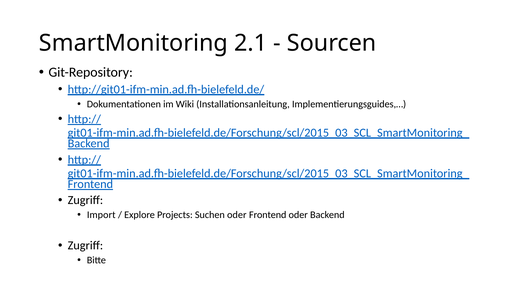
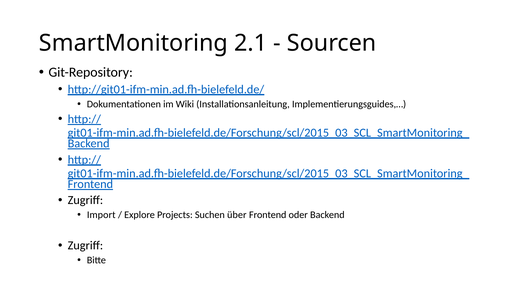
Suchen oder: oder -> über
